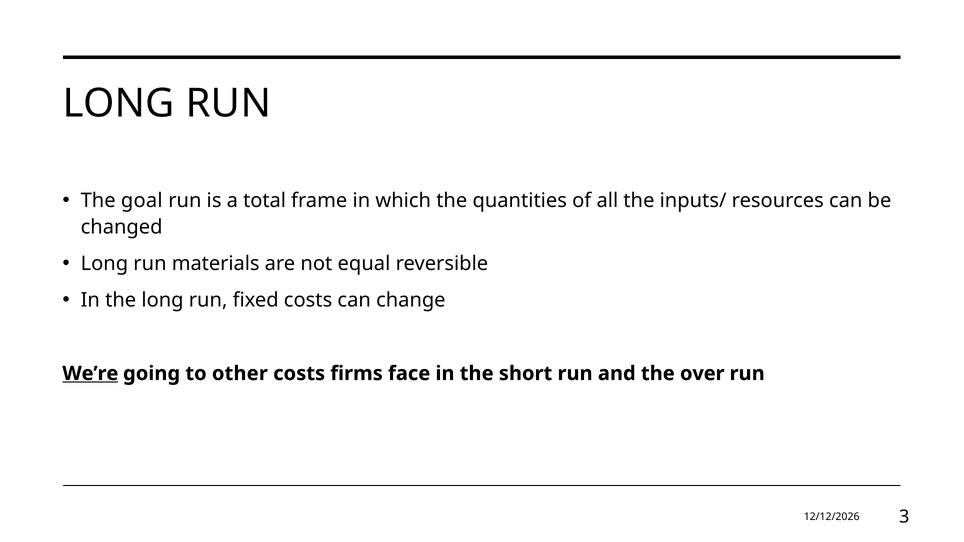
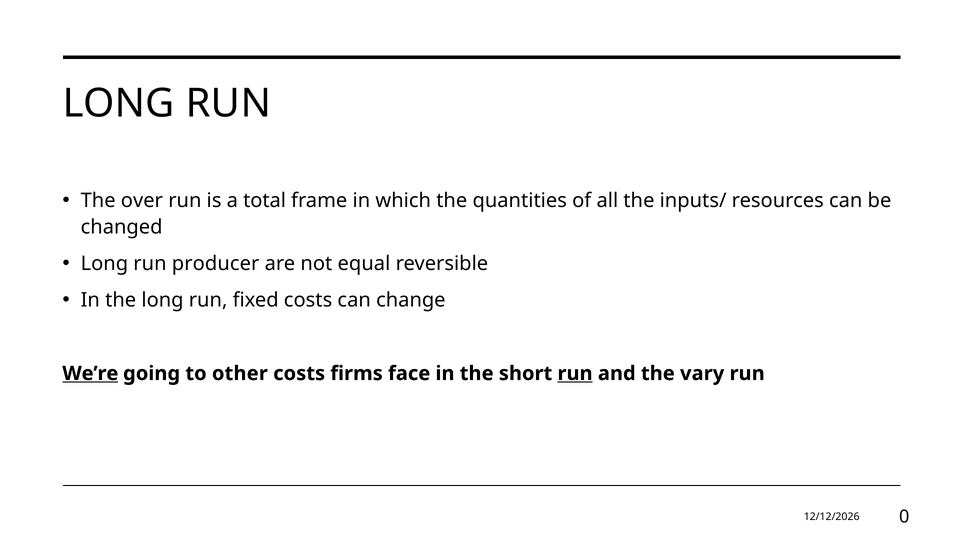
goal: goal -> over
materials: materials -> producer
run at (575, 374) underline: none -> present
over: over -> vary
3: 3 -> 0
